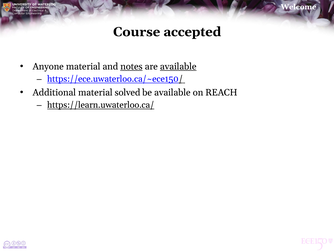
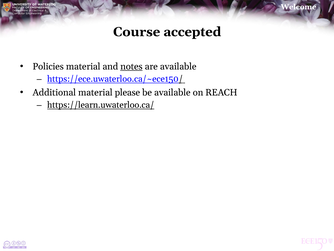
Anyone: Anyone -> Policies
available at (178, 66) underline: present -> none
solved: solved -> please
